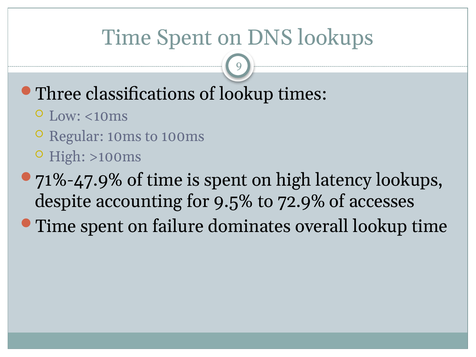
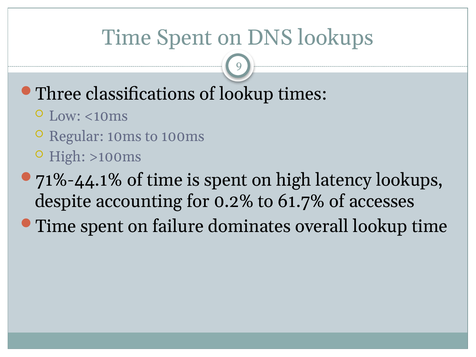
71%-47.9%: 71%-47.9% -> 71%-44.1%
9.5%: 9.5% -> 0.2%
72.9%: 72.9% -> 61.7%
